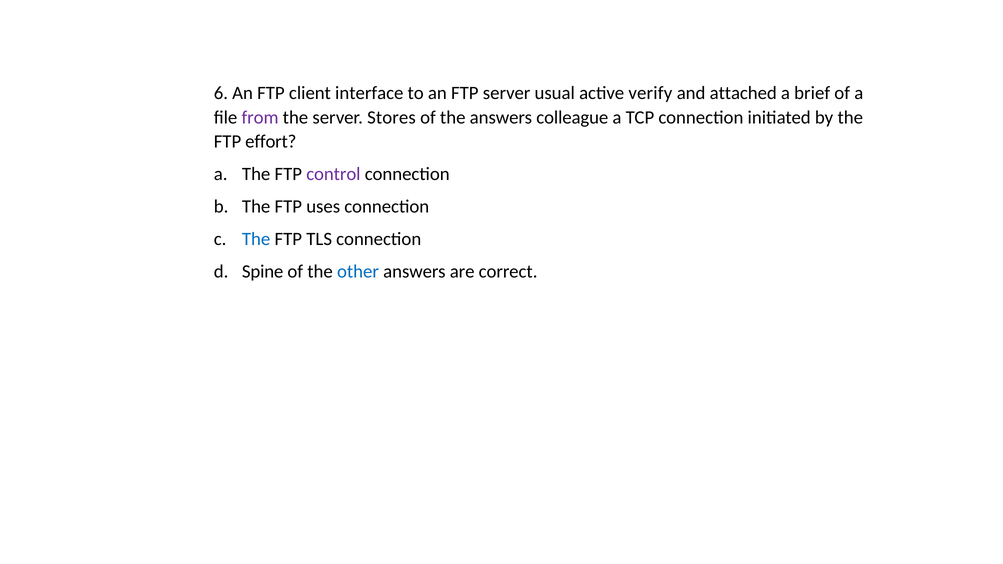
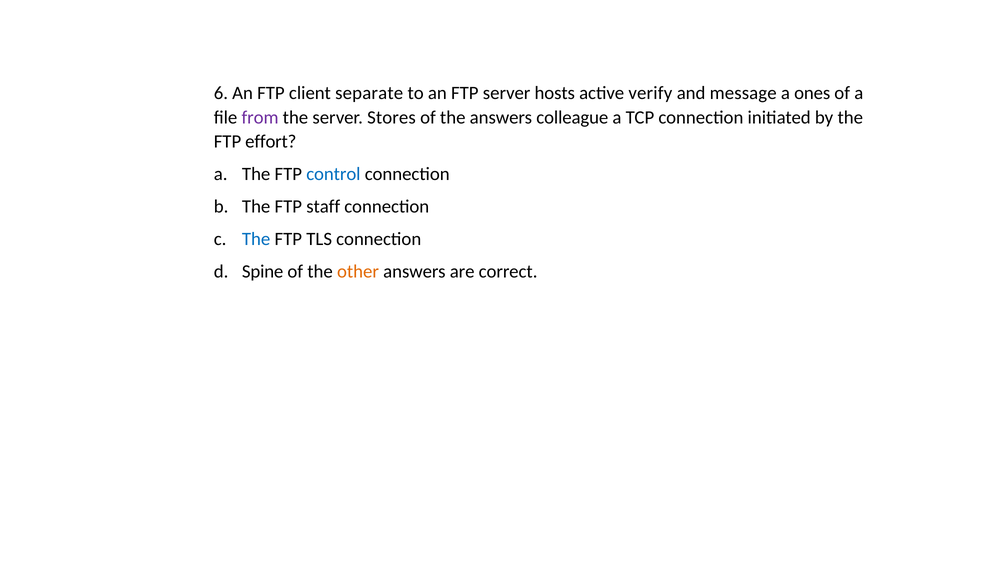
interface: interface -> separate
usual: usual -> hosts
attached: attached -> message
brief: brief -> ones
control colour: purple -> blue
uses: uses -> staff
other colour: blue -> orange
